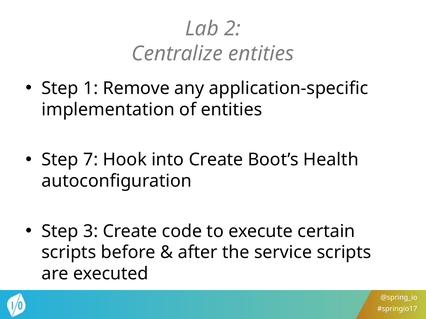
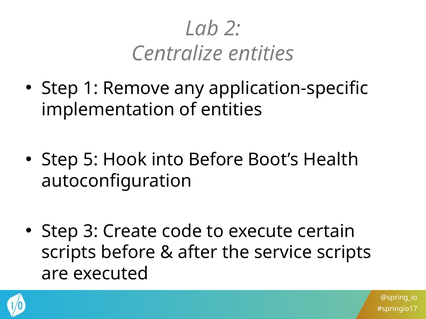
7: 7 -> 5
into Create: Create -> Before
